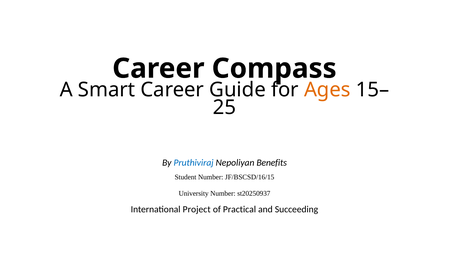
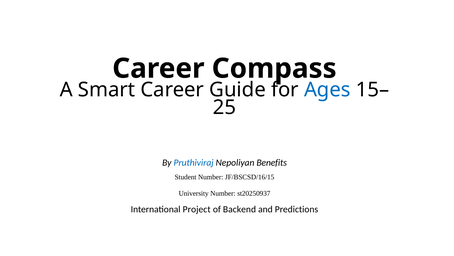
Ages colour: orange -> blue
Practical: Practical -> Backend
Succeeding: Succeeding -> Predictions
